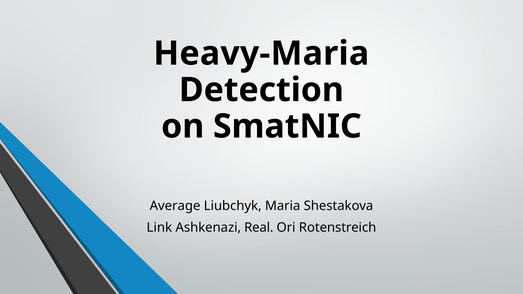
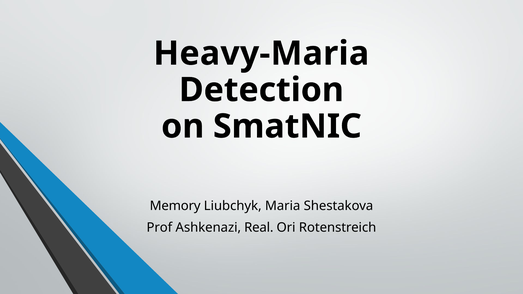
Average: Average -> Memory
Link: Link -> Prof
